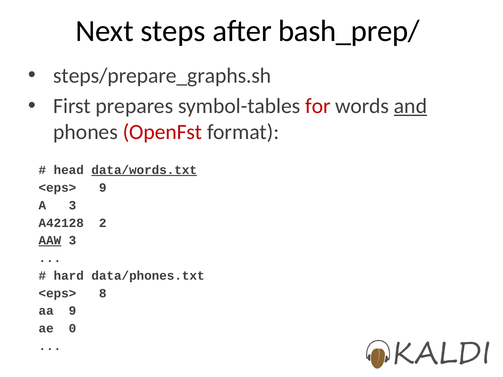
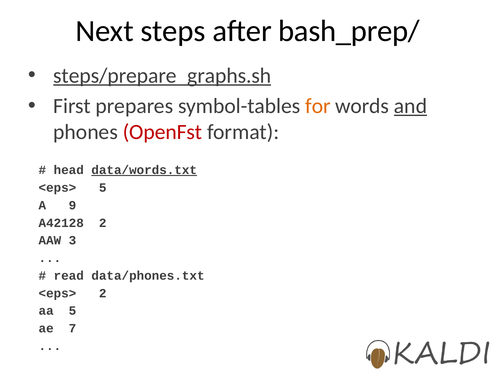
steps/prepare_graphs.sh underline: none -> present
for colour: red -> orange
<eps> 9: 9 -> 5
A 3: 3 -> 9
AAW underline: present -> none
hard: hard -> read
<eps> 8: 8 -> 2
aa 9: 9 -> 5
0: 0 -> 7
